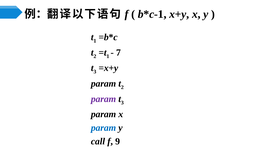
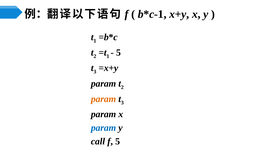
7 at (118, 53): 7 -> 5
param at (103, 99) colour: purple -> orange
f 9: 9 -> 5
